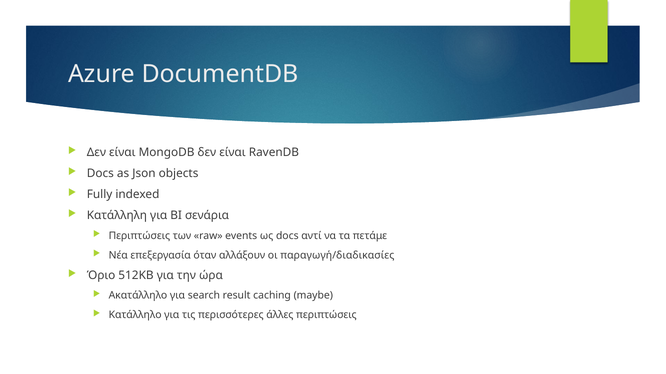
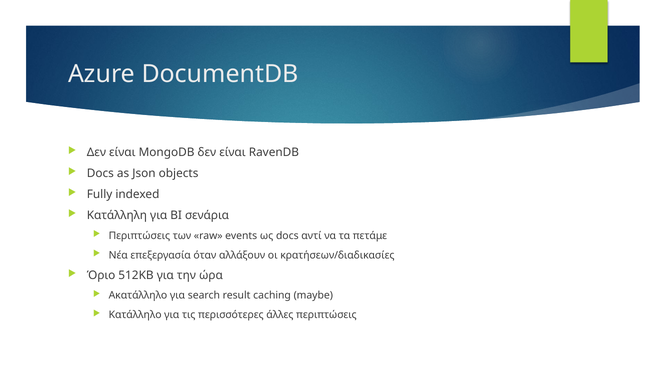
παραγωγή/διαδικασίες: παραγωγή/διαδικασίες -> κρατήσεων/διαδικασίες
